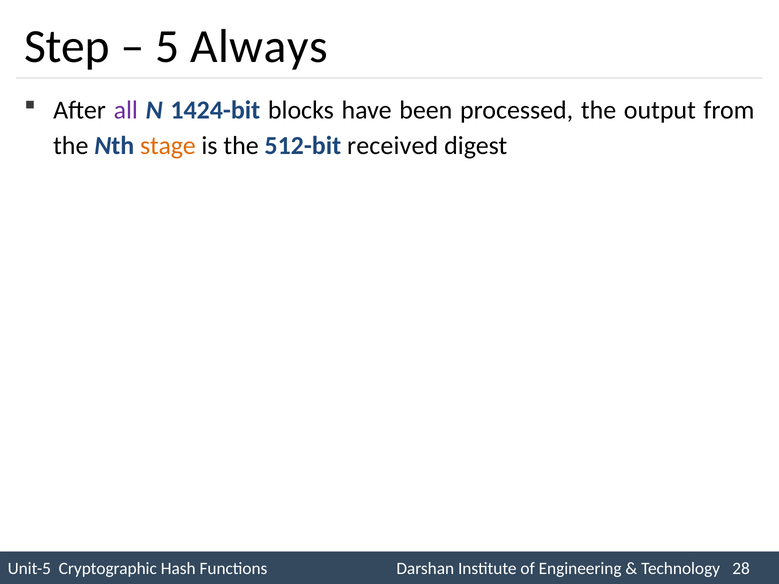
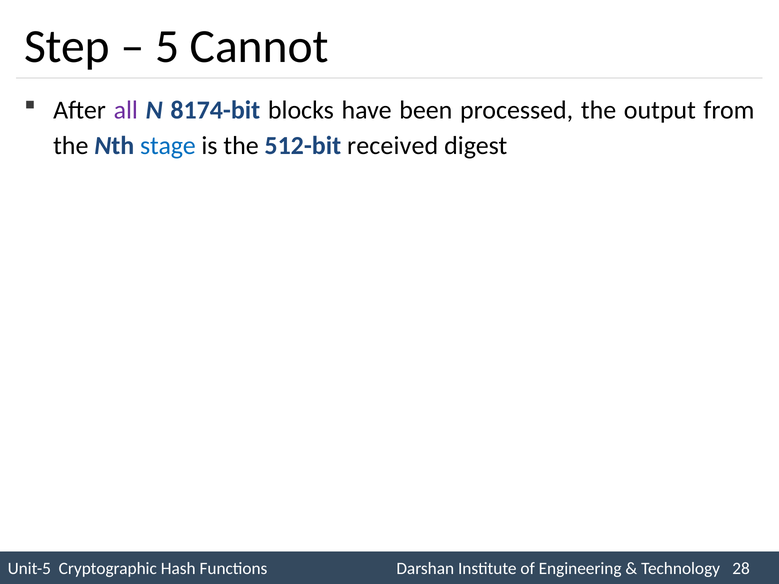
Always: Always -> Cannot
1424-bit: 1424-bit -> 8174-bit
stage colour: orange -> blue
